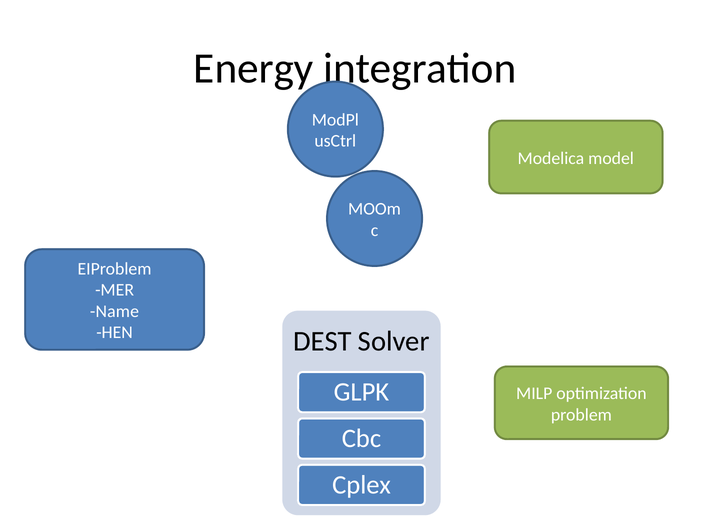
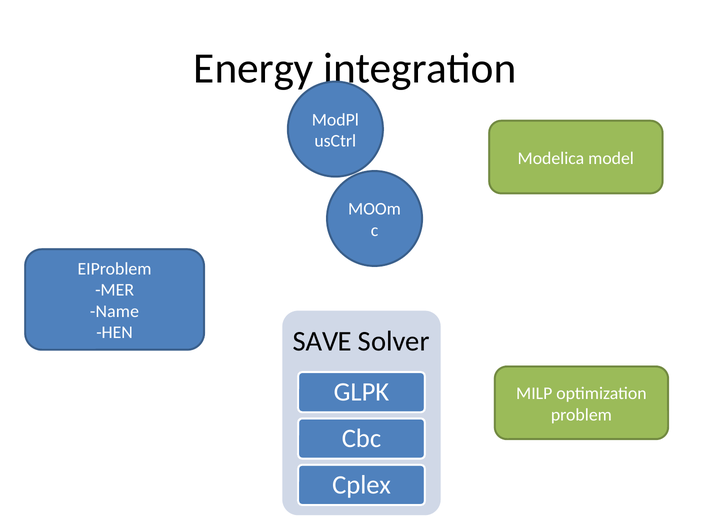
DEST: DEST -> SAVE
